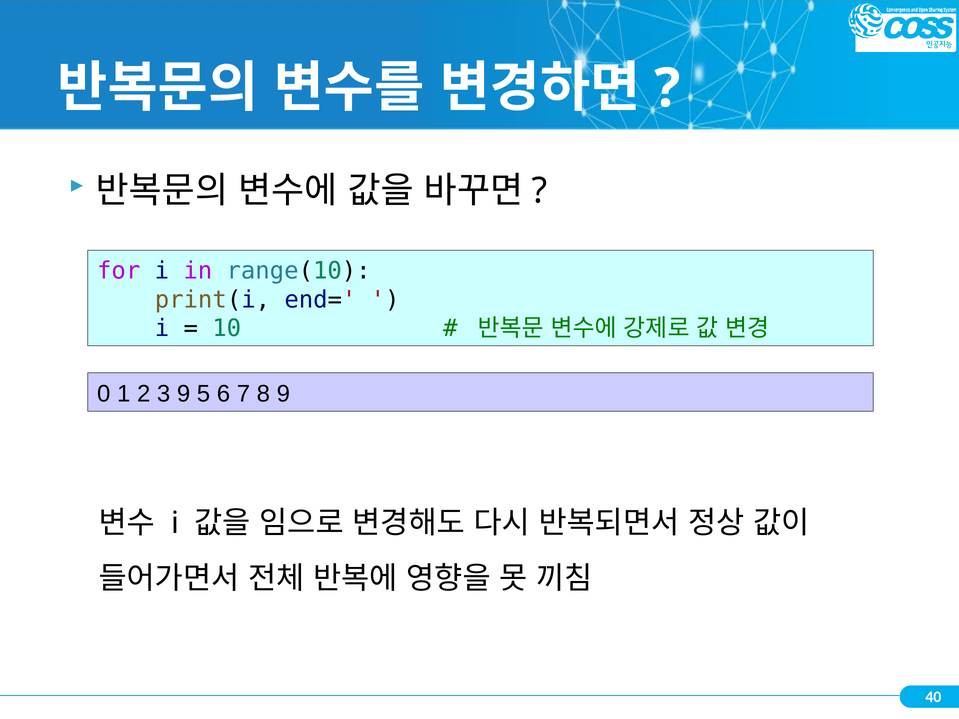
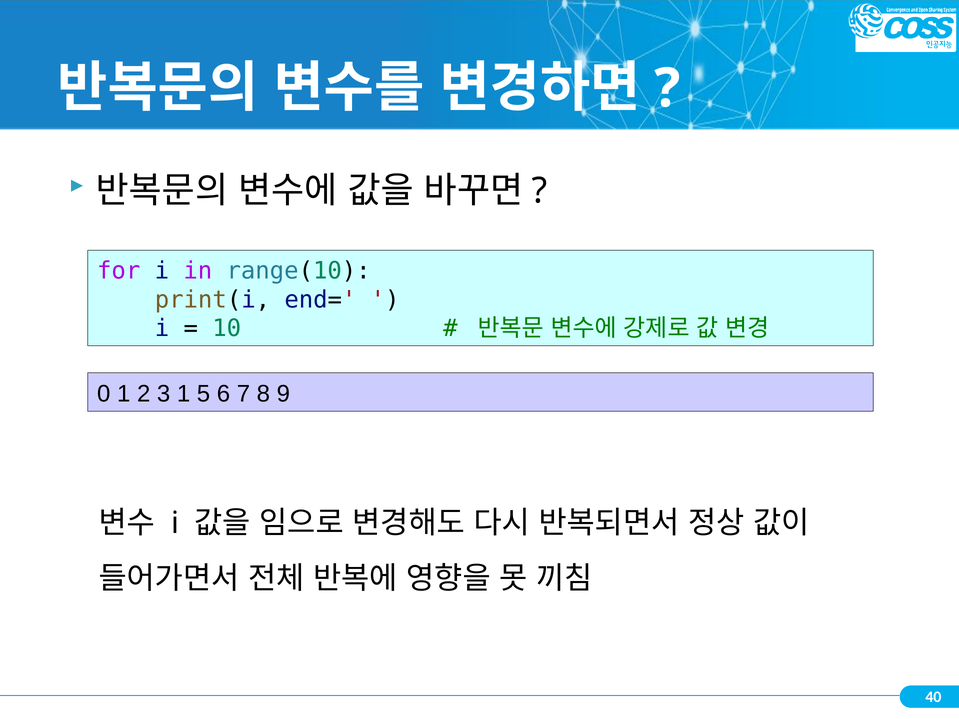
3 9: 9 -> 1
